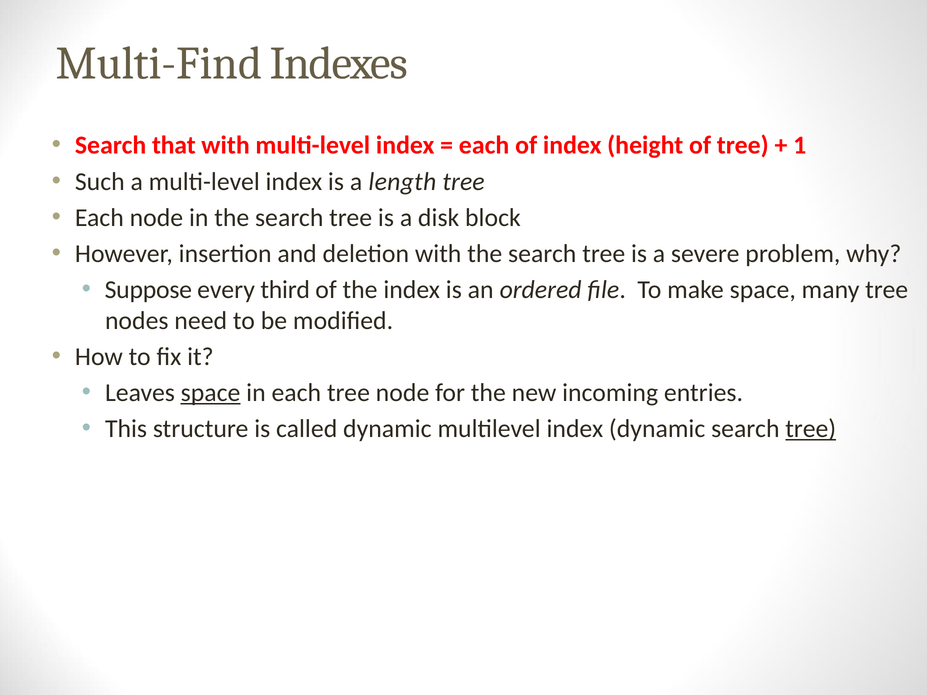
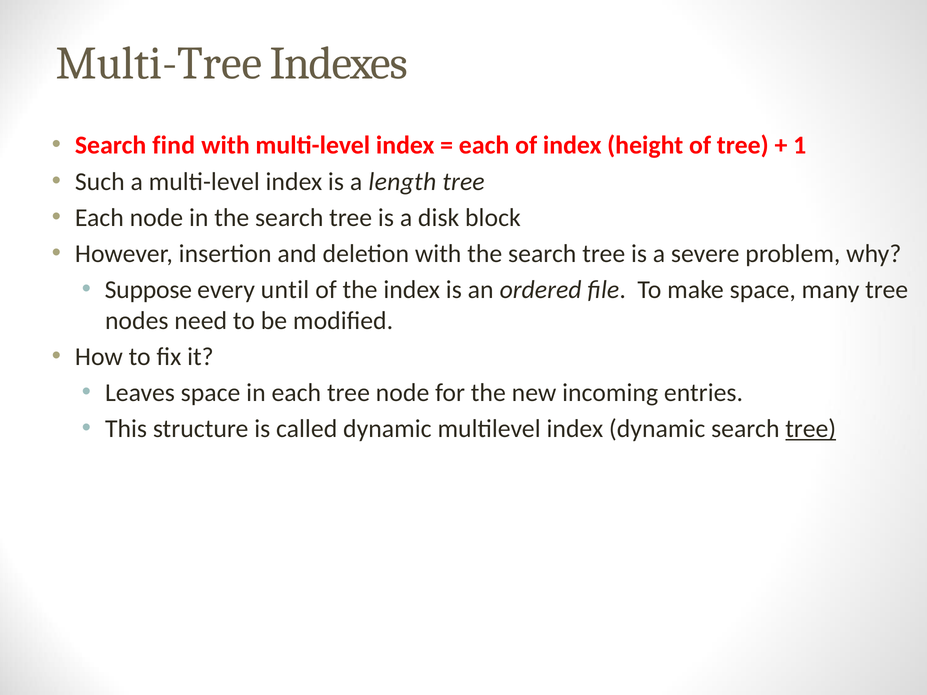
Multi-Find: Multi-Find -> Multi-Tree
that: that -> find
third: third -> until
space at (211, 393) underline: present -> none
